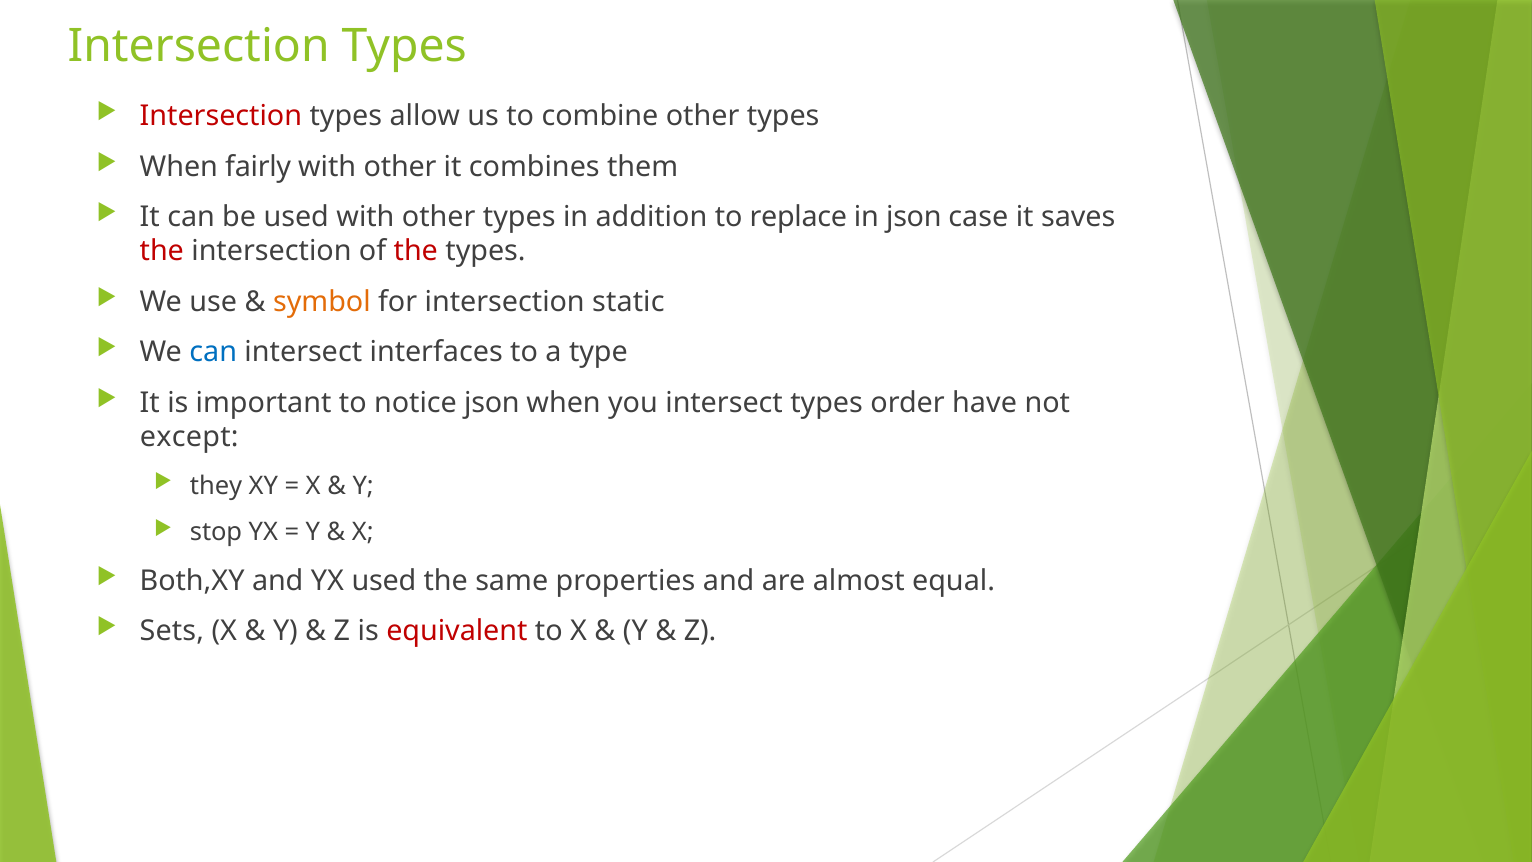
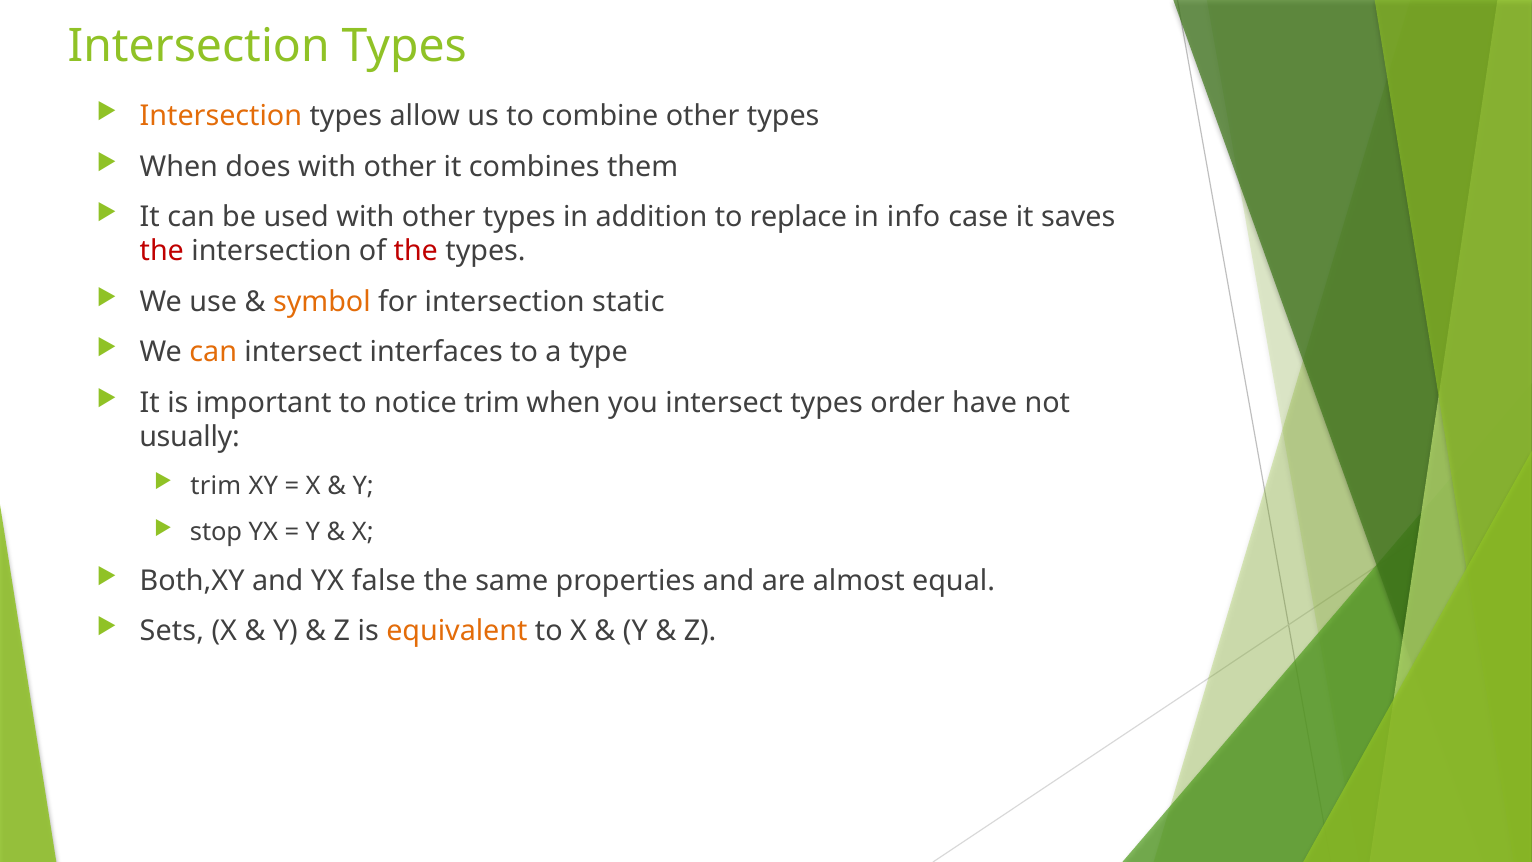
Intersection at (221, 116) colour: red -> orange
fairly: fairly -> does
in json: json -> info
can at (213, 352) colour: blue -> orange
notice json: json -> trim
except: except -> usually
they at (216, 485): they -> trim
YX used: used -> false
equivalent colour: red -> orange
